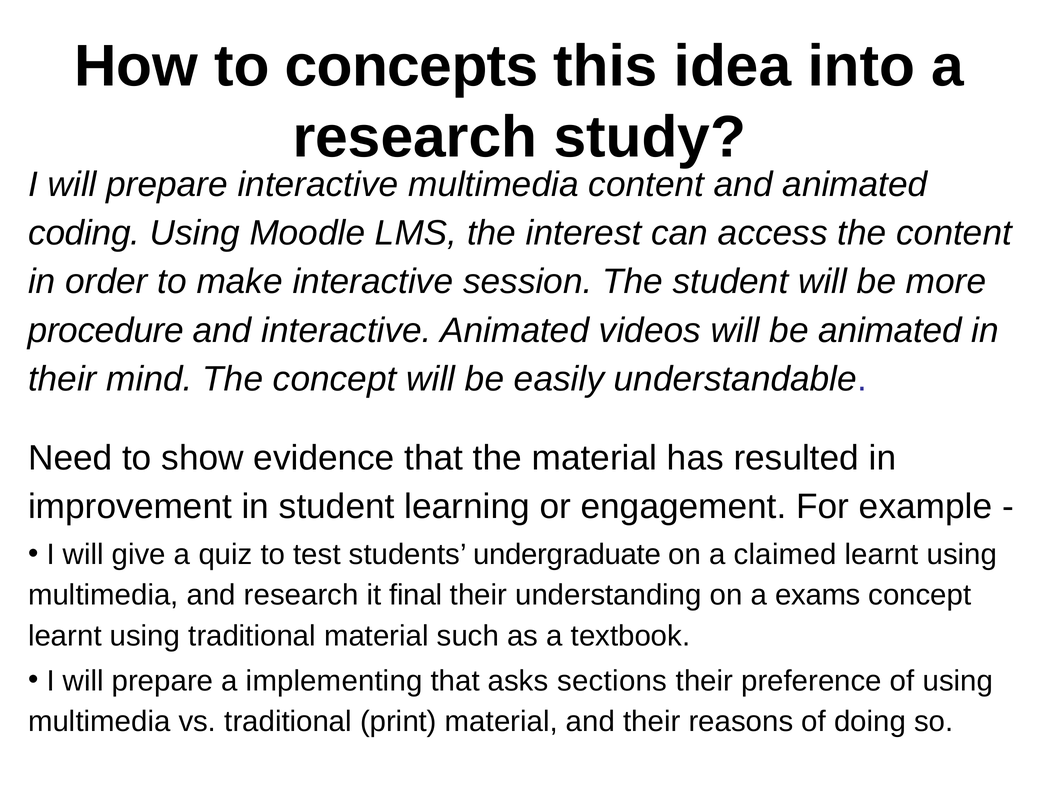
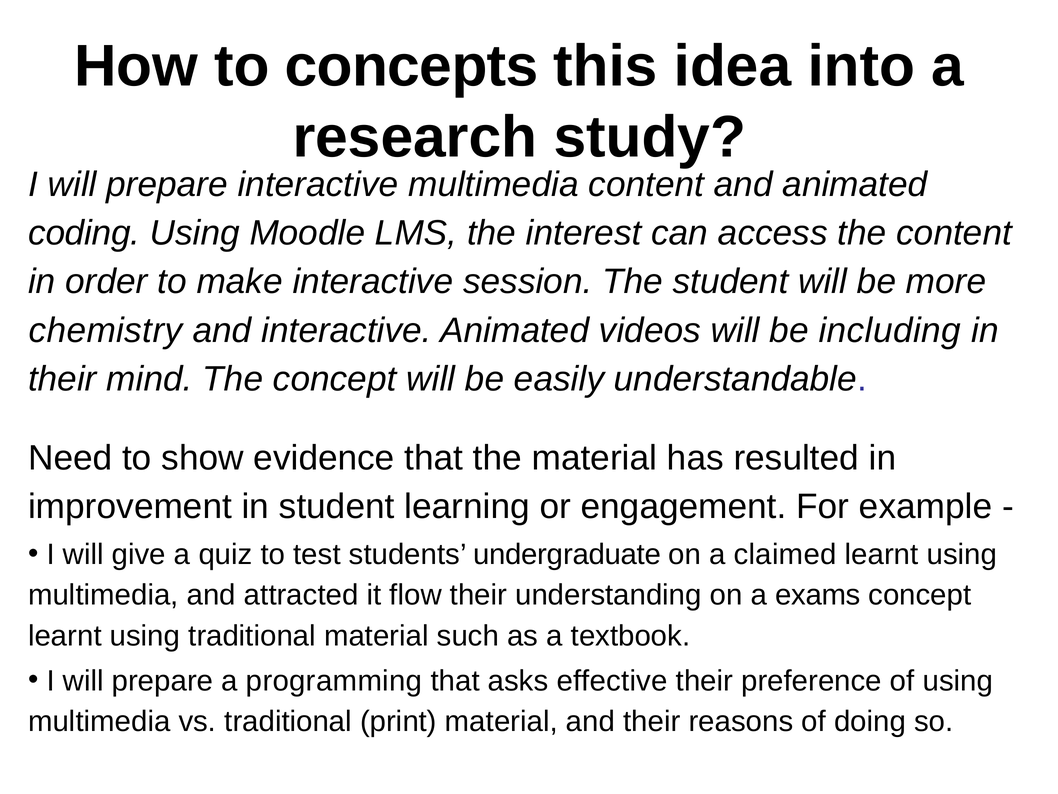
procedure: procedure -> chemistry
be animated: animated -> including
and research: research -> attracted
final: final -> flow
implementing: implementing -> programming
sections: sections -> effective
